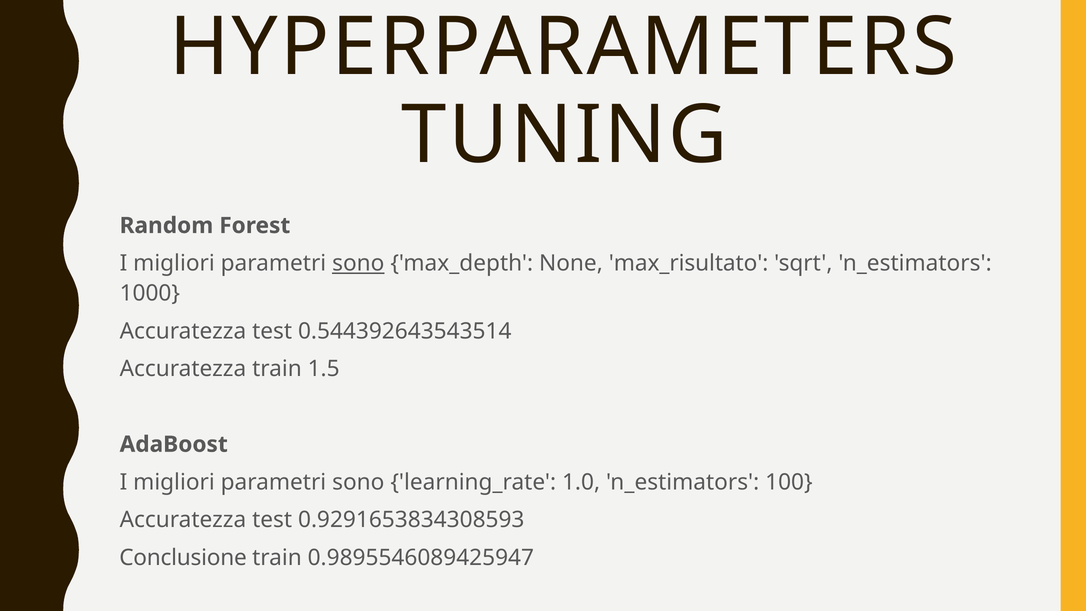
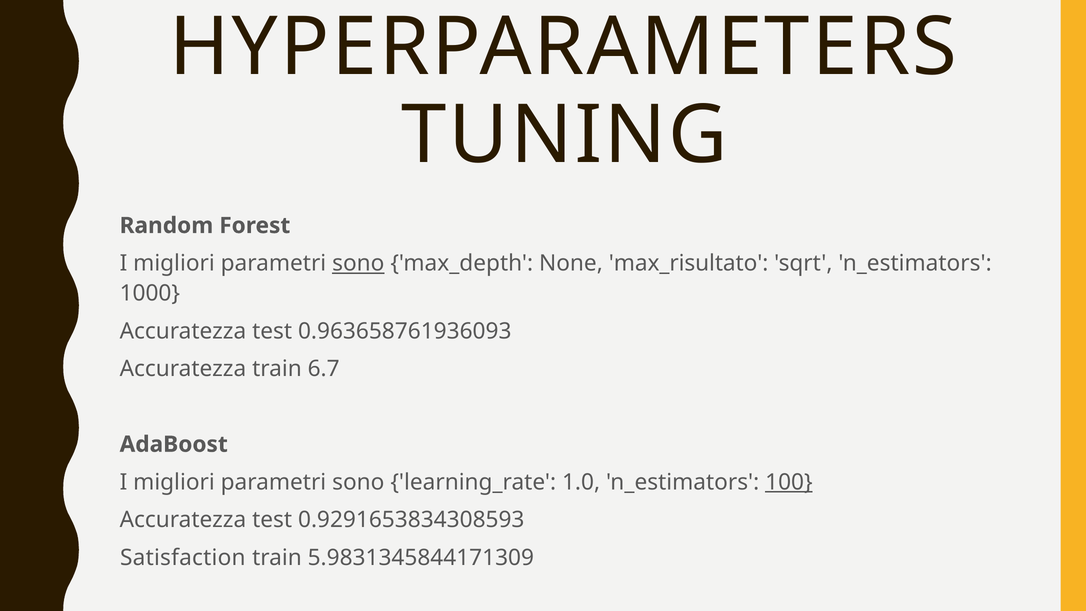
0.544392643543514: 0.544392643543514 -> 0.963658761936093
1.5: 1.5 -> 6.7
100 underline: none -> present
Conclusione: Conclusione -> Satisfaction
0.9895546089425947: 0.9895546089425947 -> 5.9831345844171309
